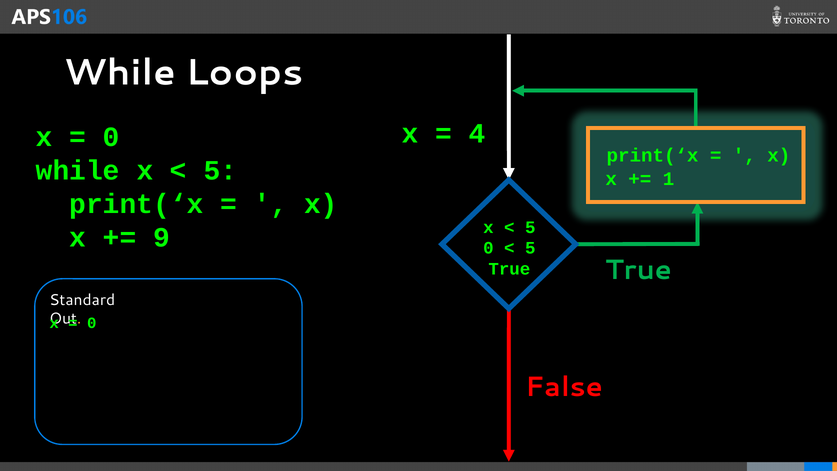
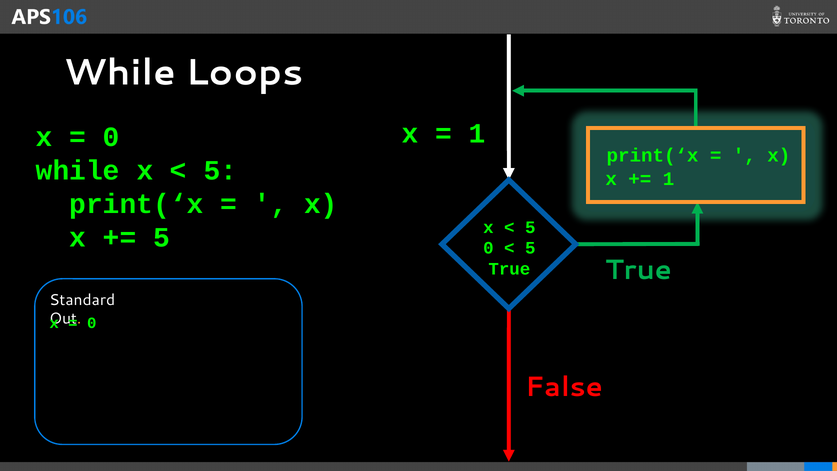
4 at (477, 134): 4 -> 1
9 at (162, 237): 9 -> 5
